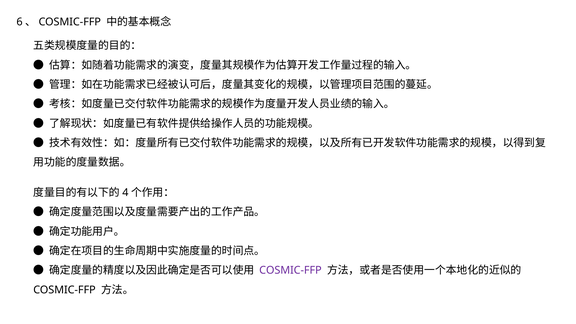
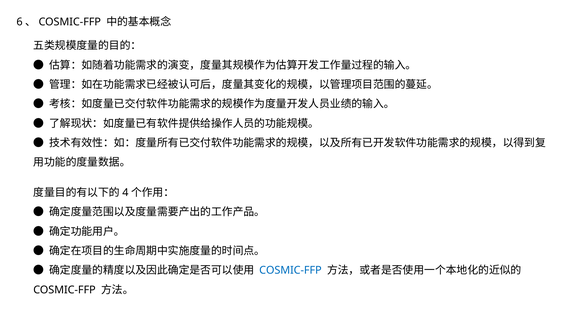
COSMIC-FFP at (290, 270) colour: purple -> blue
